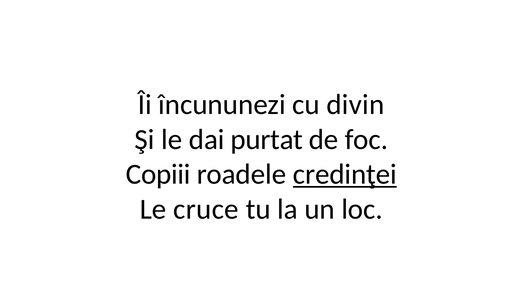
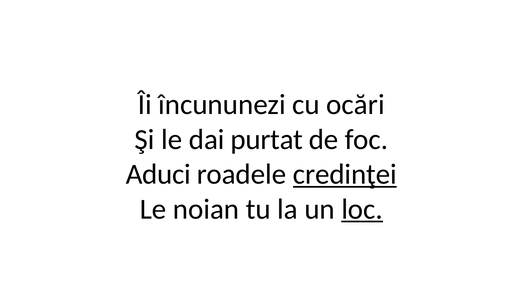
divin: divin -> ocări
Copiii: Copiii -> Aduci
cruce: cruce -> noian
loc underline: none -> present
